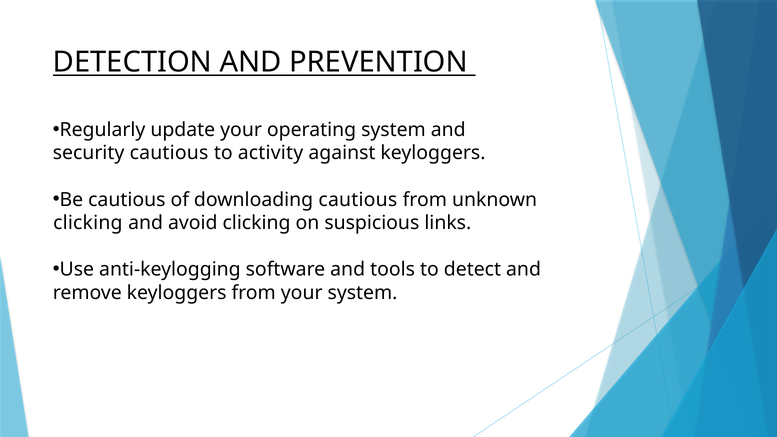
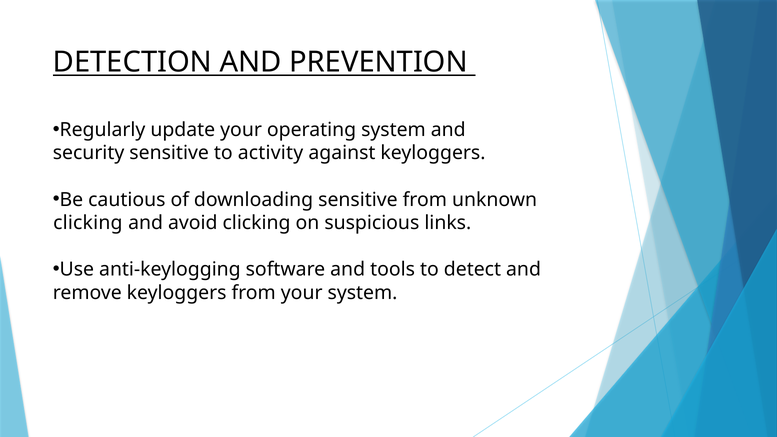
security cautious: cautious -> sensitive
downloading cautious: cautious -> sensitive
